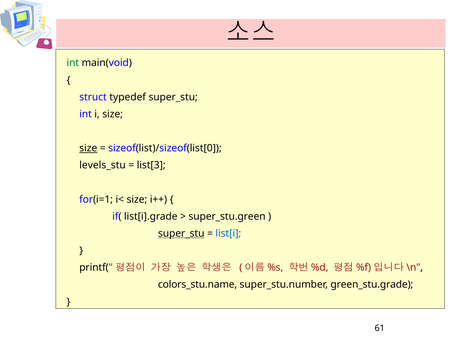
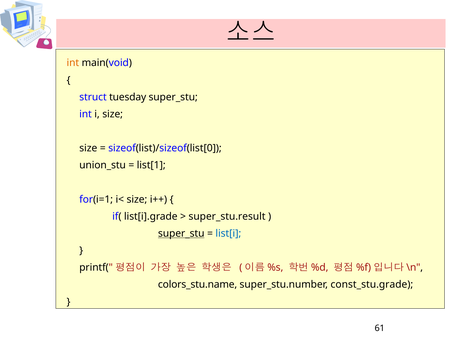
int at (73, 63) colour: green -> orange
typedef: typedef -> tuesday
size at (88, 148) underline: present -> none
levels_stu: levels_stu -> union_stu
list[3: list[3 -> list[1
super_stu.green: super_stu.green -> super_stu.result
green_stu.grade: green_stu.grade -> const_stu.grade
